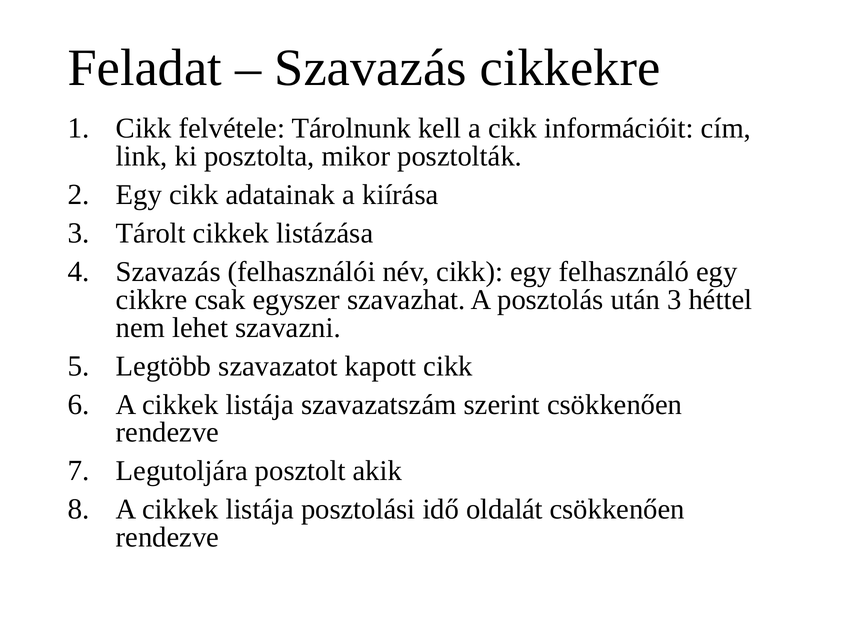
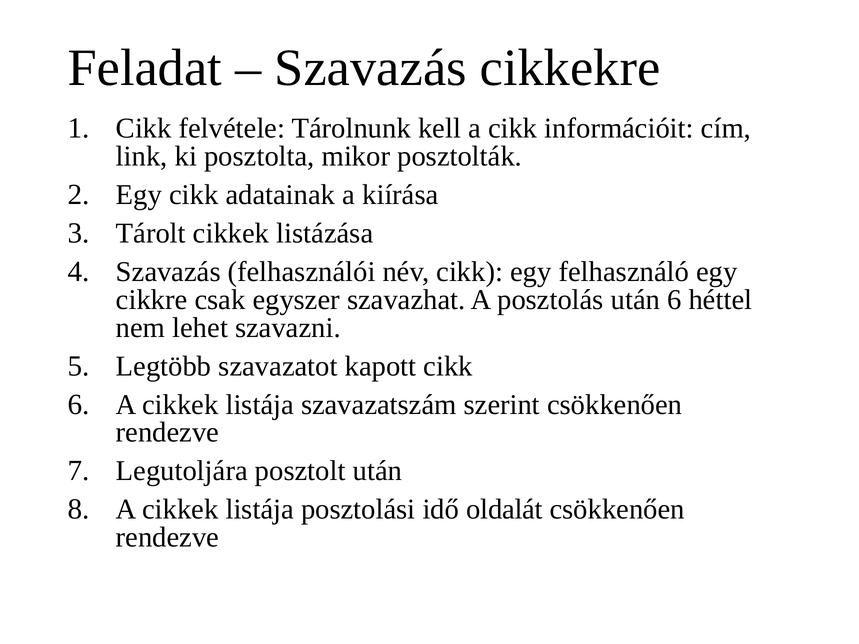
után 3: 3 -> 6
posztolt akik: akik -> után
